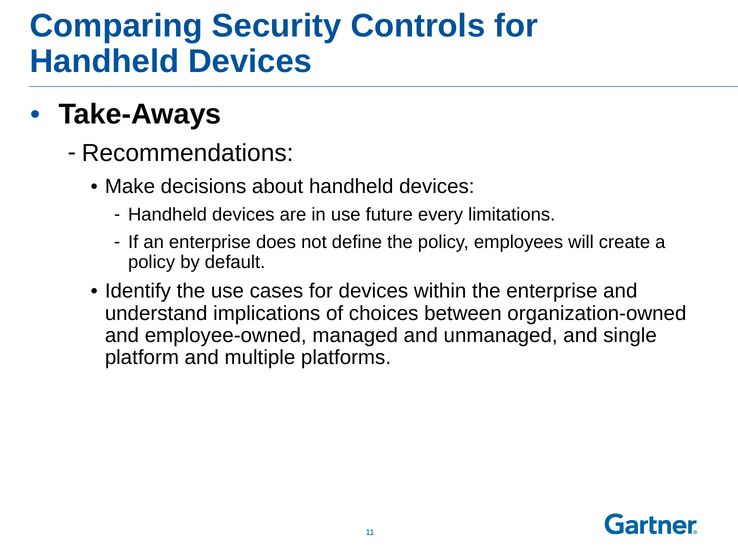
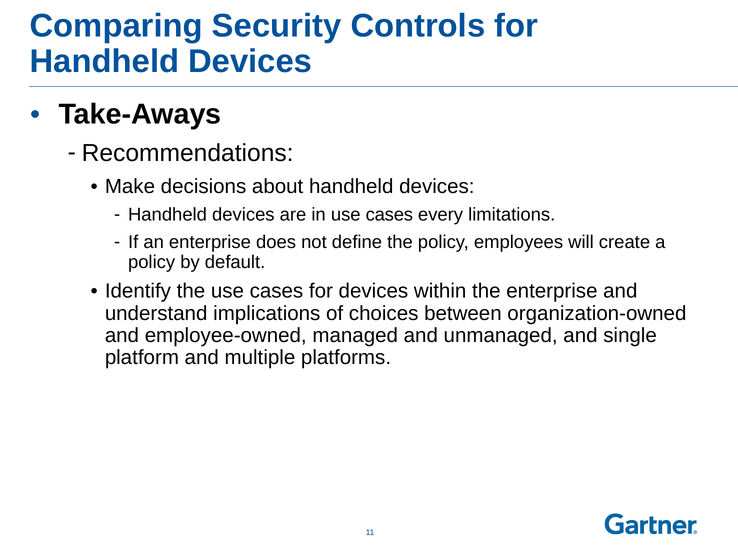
in use future: future -> cases
